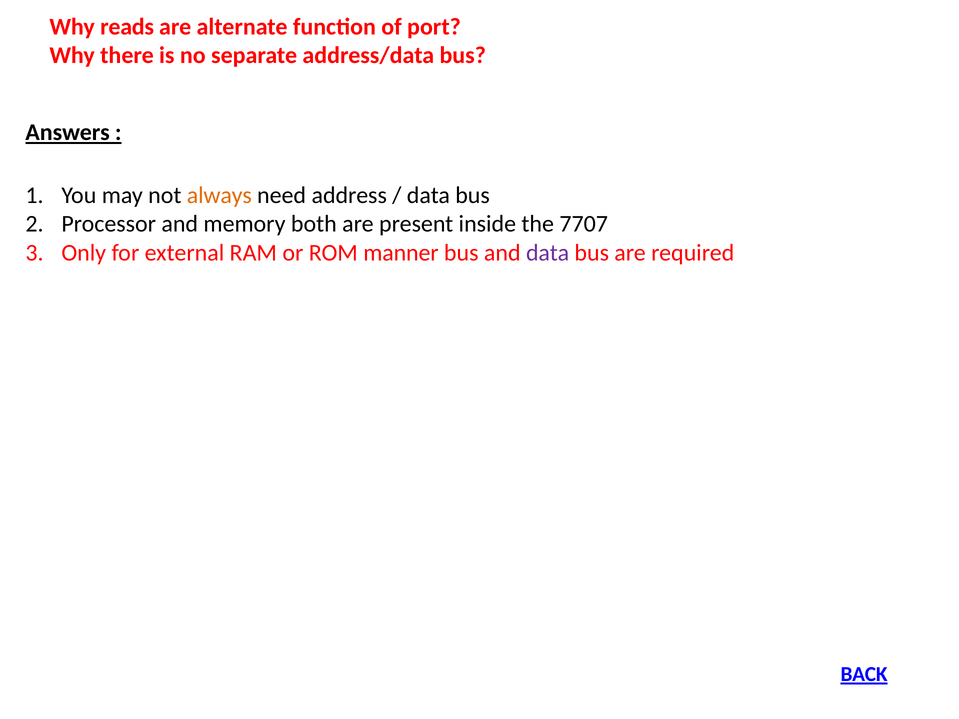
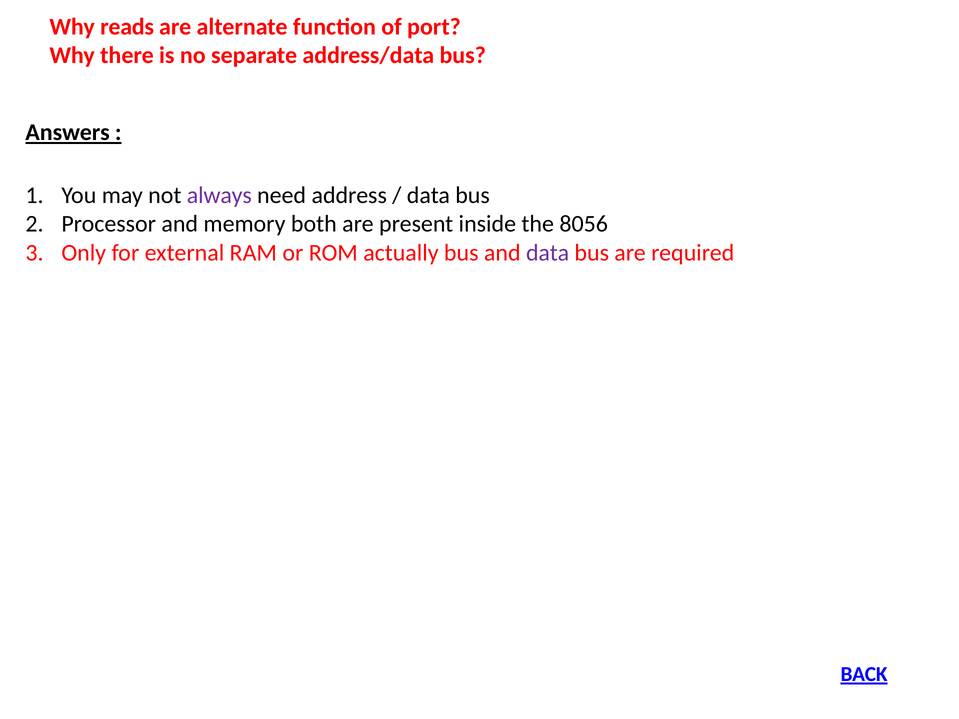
always colour: orange -> purple
7707: 7707 -> 8056
manner: manner -> actually
